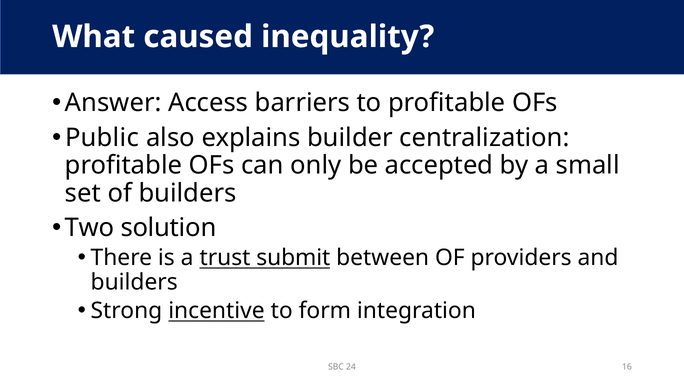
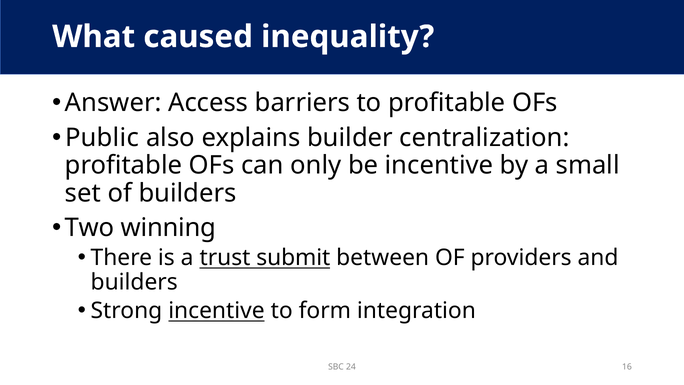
be accepted: accepted -> incentive
solution: solution -> winning
